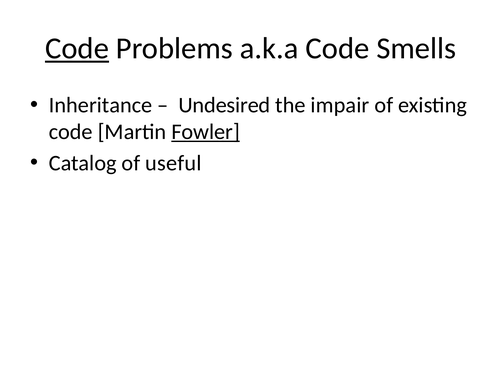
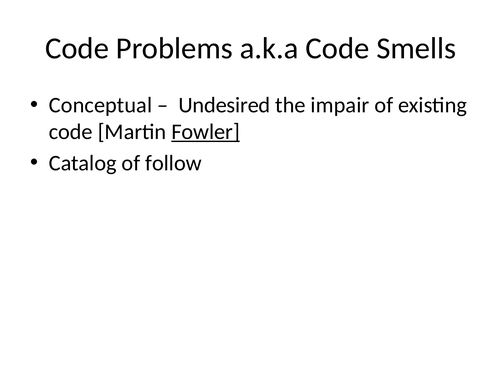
Code at (77, 49) underline: present -> none
Inheritance: Inheritance -> Conceptual
useful: useful -> follow
